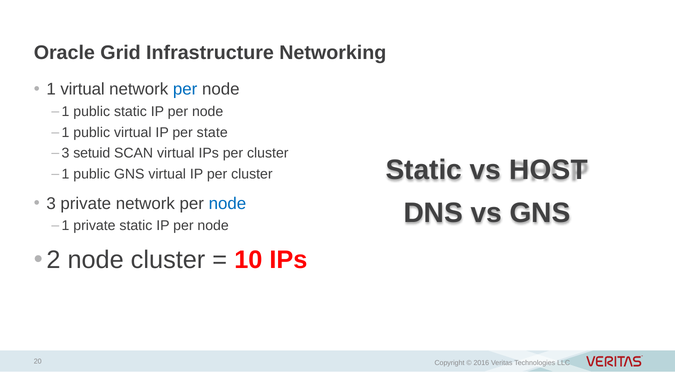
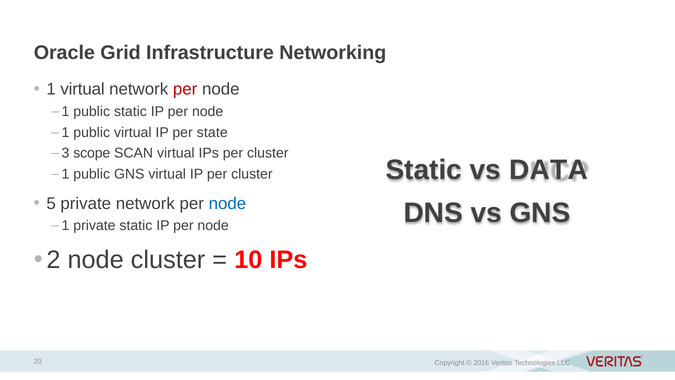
per at (185, 89) colour: blue -> red
setuid: setuid -> scope
HOST: HOST -> DATA
3: 3 -> 5
